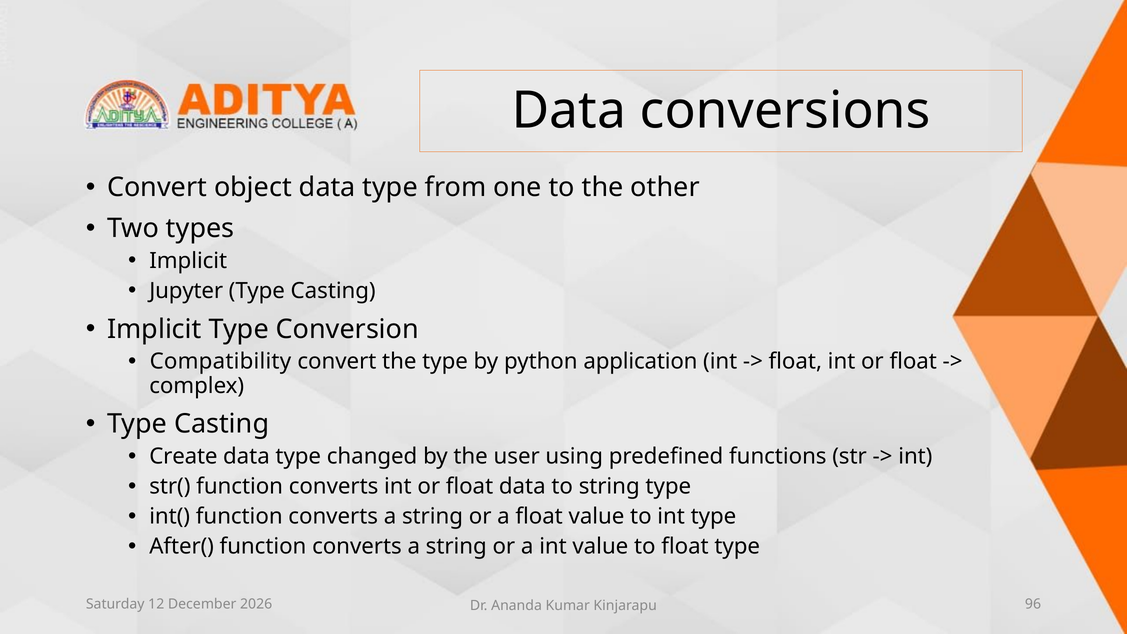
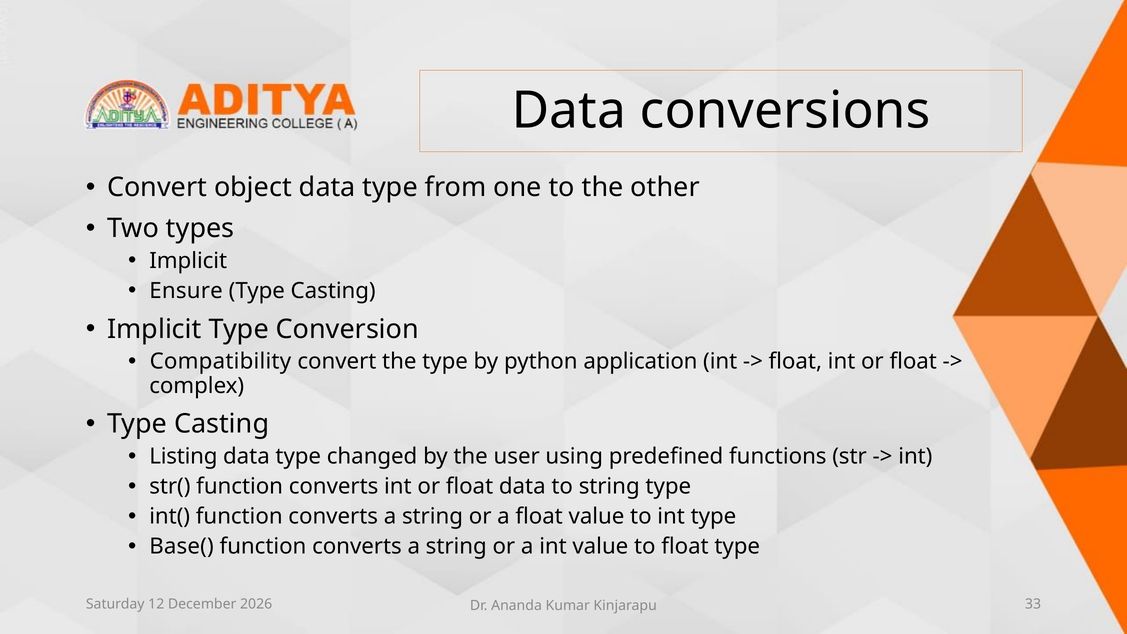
Jupyter: Jupyter -> Ensure
Create: Create -> Listing
After(: After( -> Base(
96: 96 -> 33
